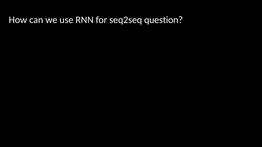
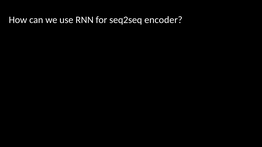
question: question -> encoder
